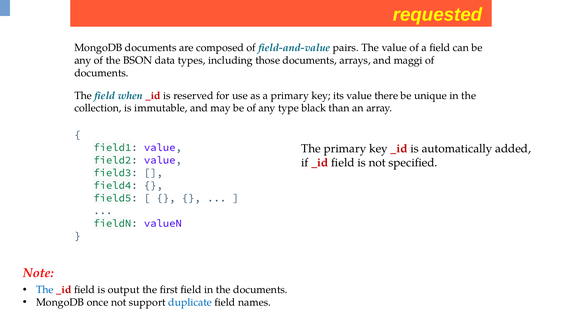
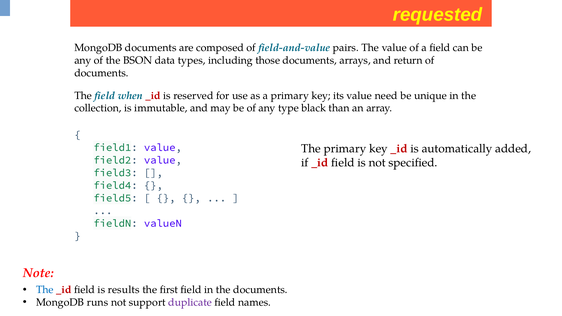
maggi: maggi -> return
there: there -> need
output: output -> results
once: once -> runs
duplicate colour: blue -> purple
